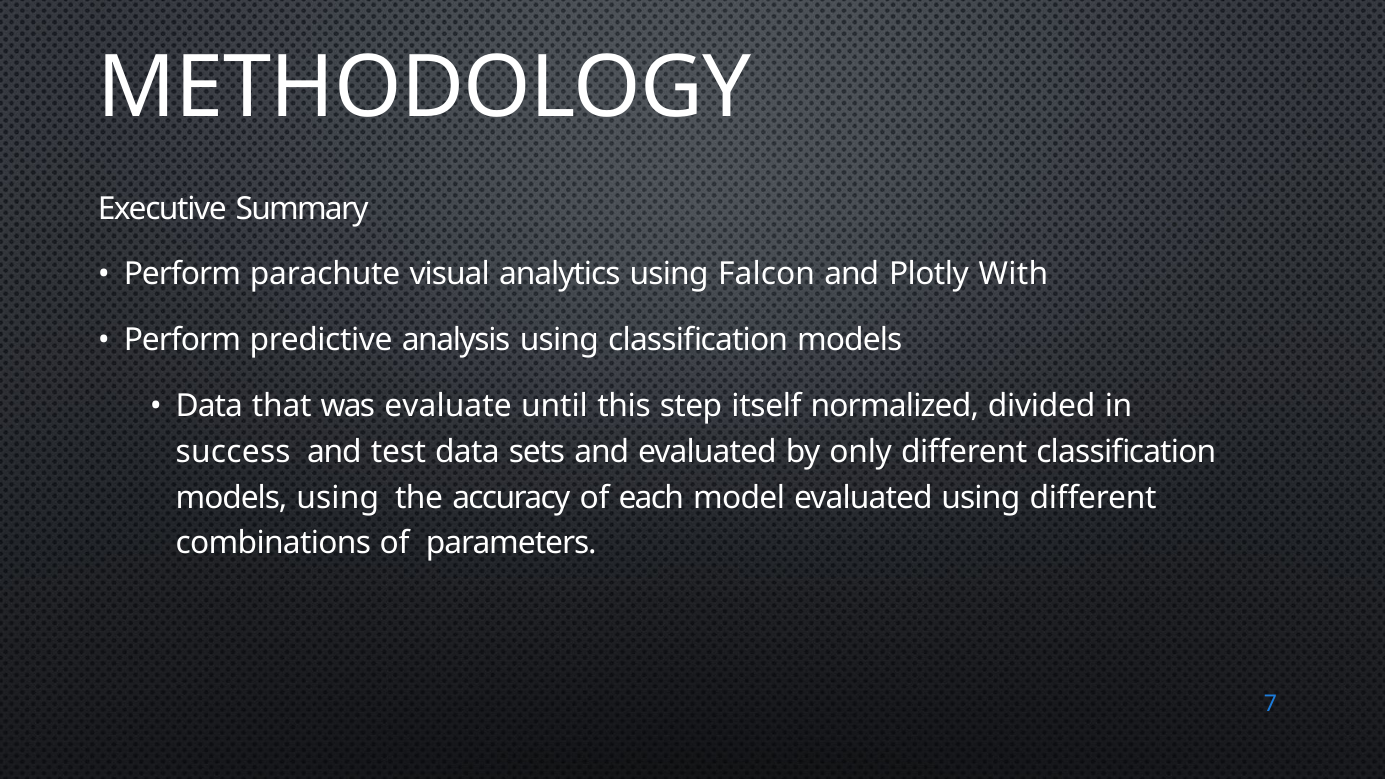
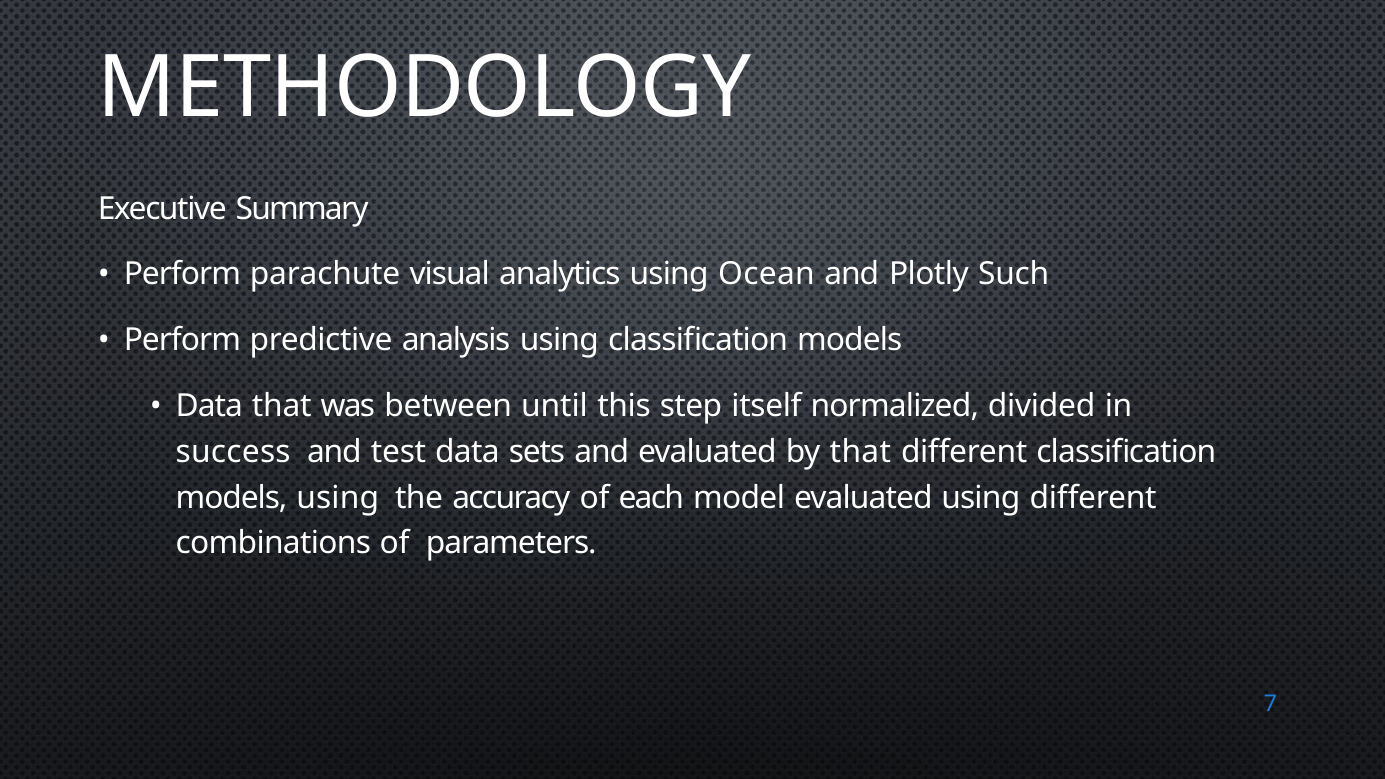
Falcon: Falcon -> Ocean
With: With -> Such
evaluate: evaluate -> between
by only: only -> that
